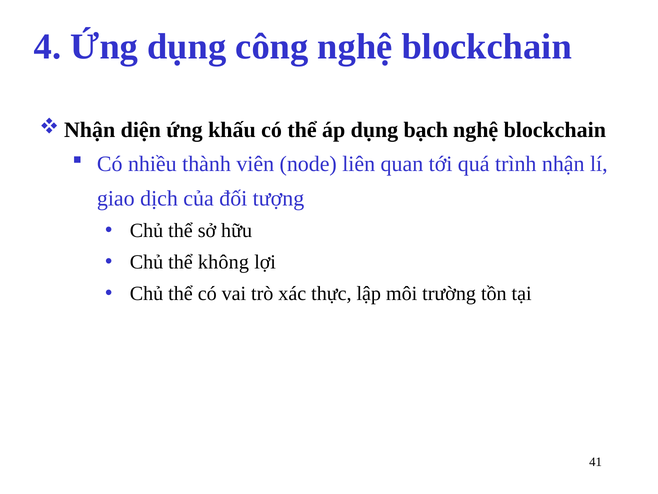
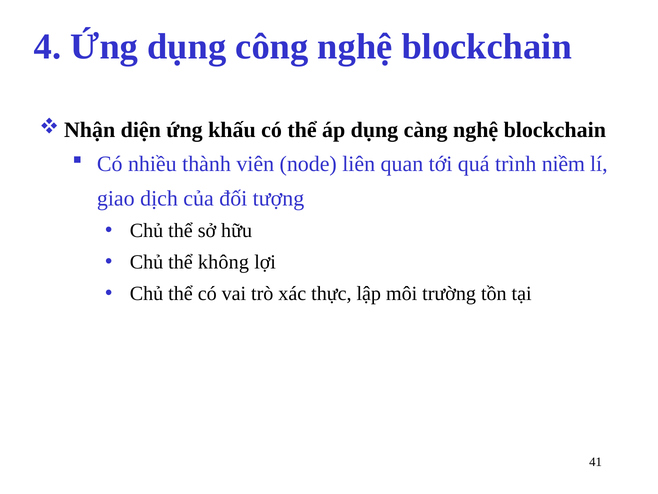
bạch: bạch -> càng
nhận: nhận -> niềm
